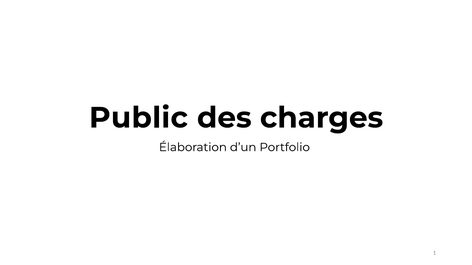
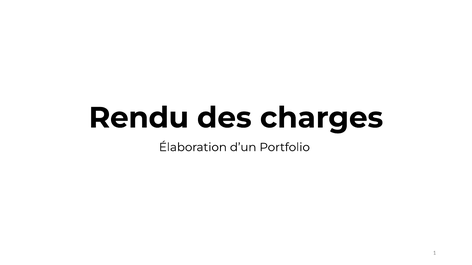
Public: Public -> Rendu
